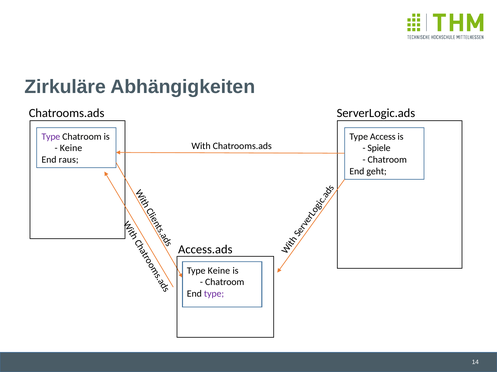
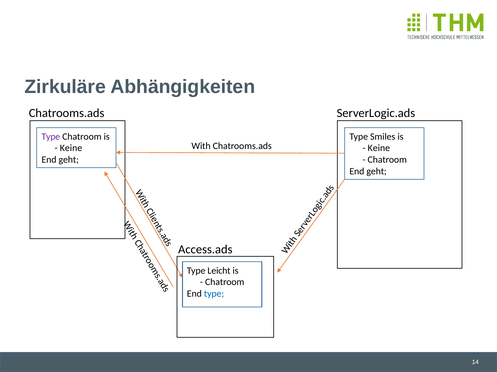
Access: Access -> Smiles
Spiele at (379, 148): Spiele -> Keine
raus at (69, 160): raus -> geht
Type Keine: Keine -> Leicht
type at (214, 294) colour: purple -> blue
